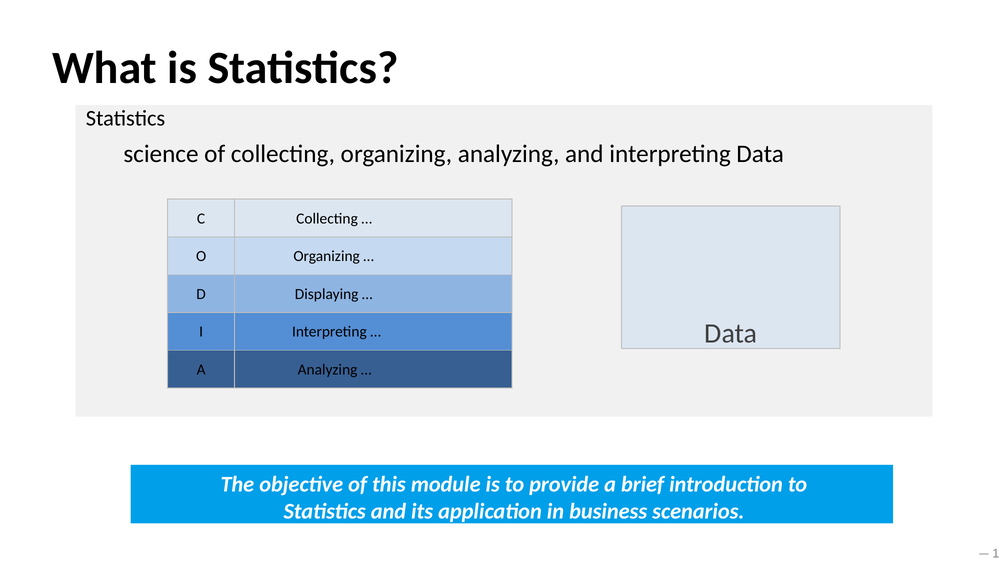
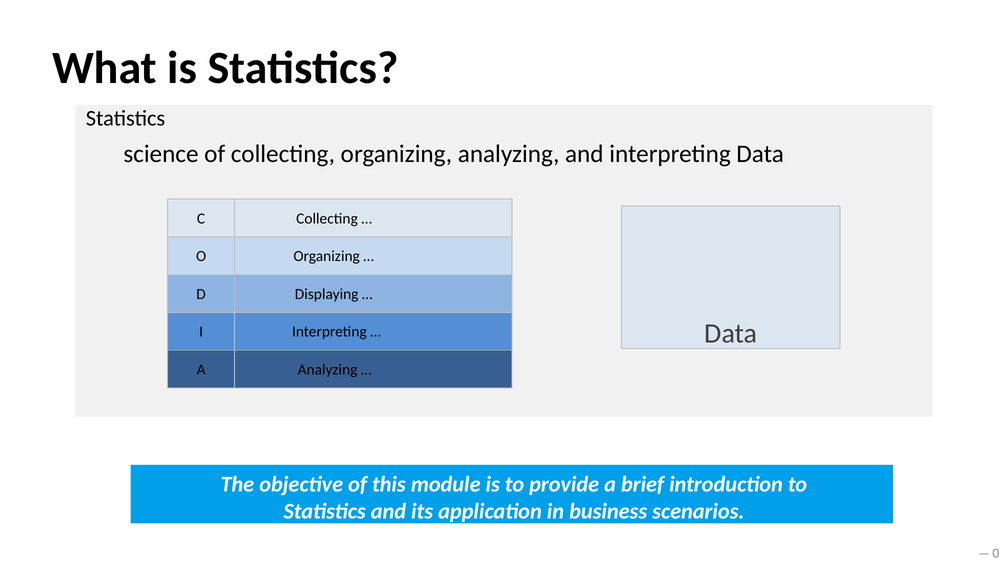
1: 1 -> 0
